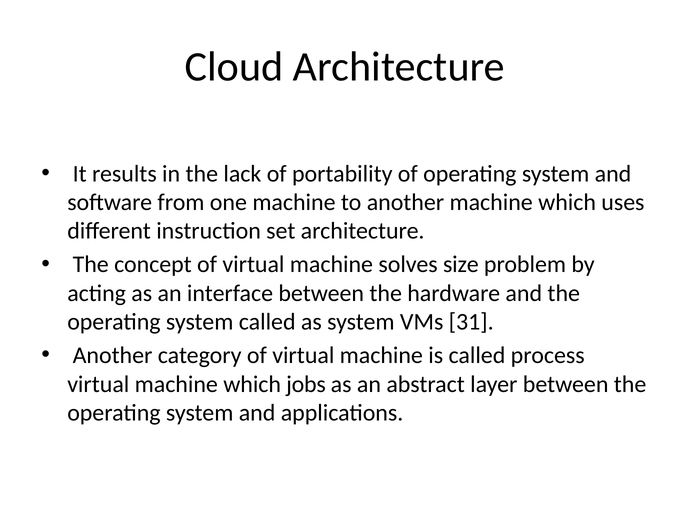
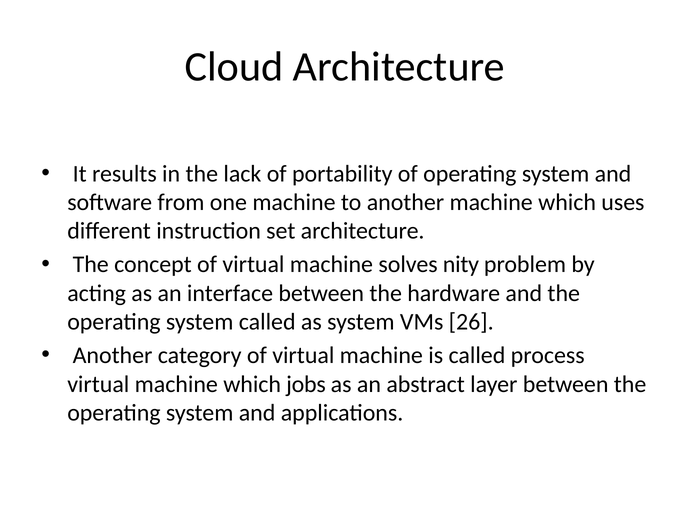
size: size -> nity
31: 31 -> 26
